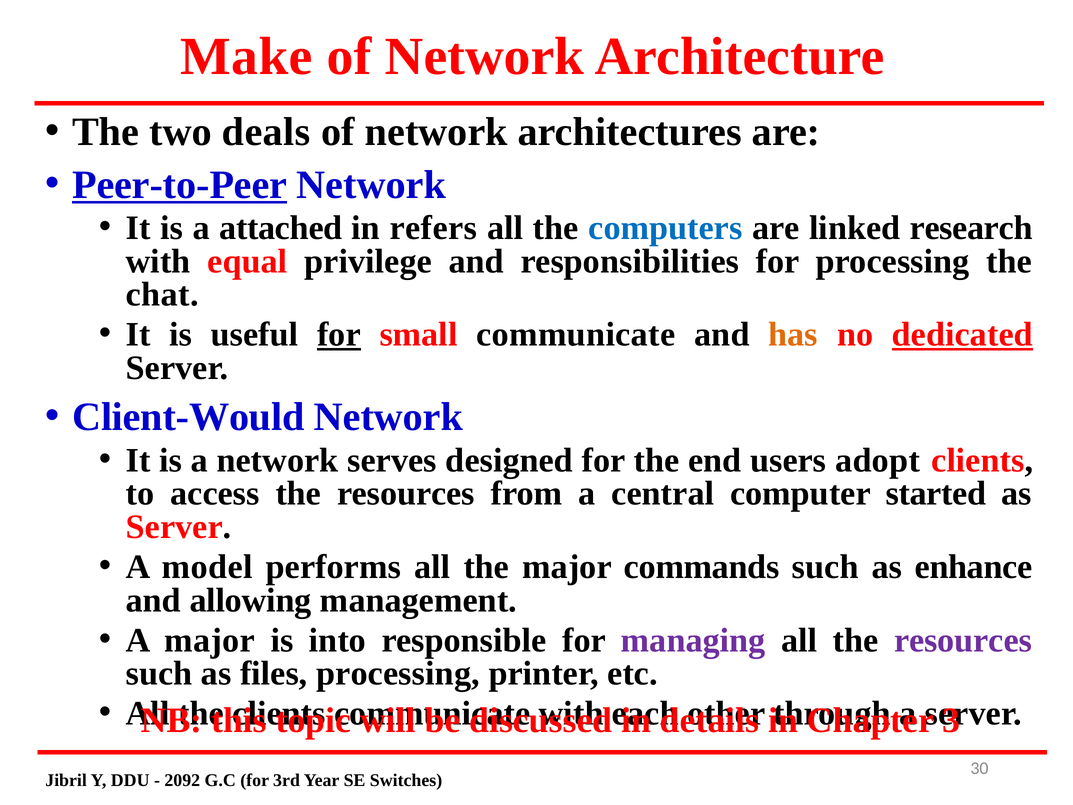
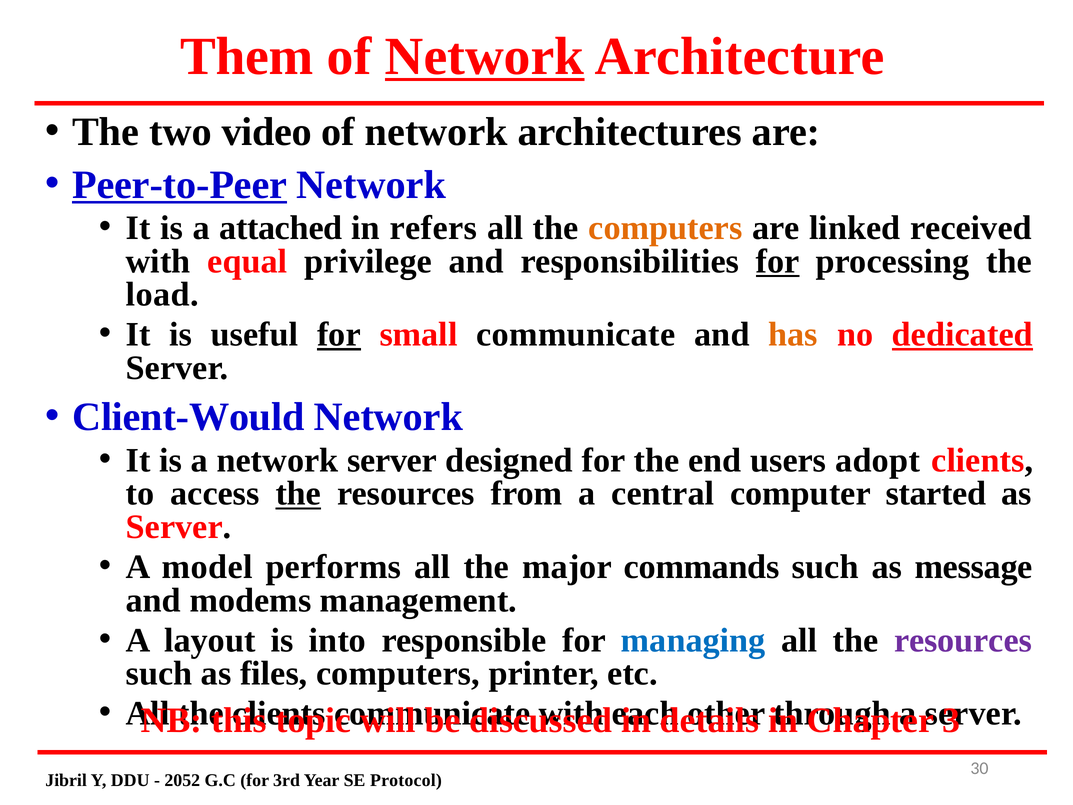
Make: Make -> Them
Network at (485, 56) underline: none -> present
deals: deals -> video
computers at (665, 228) colour: blue -> orange
research: research -> received
for at (778, 261) underline: none -> present
chat: chat -> load
network serves: serves -> server
the at (298, 494) underline: none -> present
enhance: enhance -> message
allowing: allowing -> modems
A major: major -> layout
managing colour: purple -> blue
files processing: processing -> computers
2092: 2092 -> 2052
Switches: Switches -> Protocol
